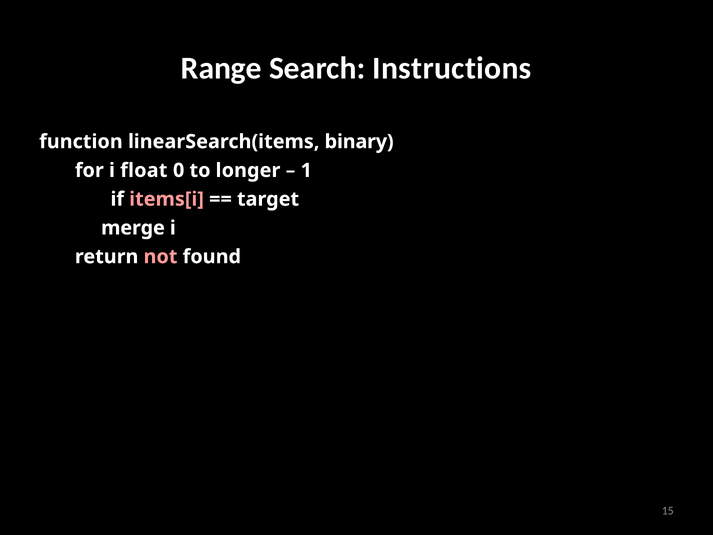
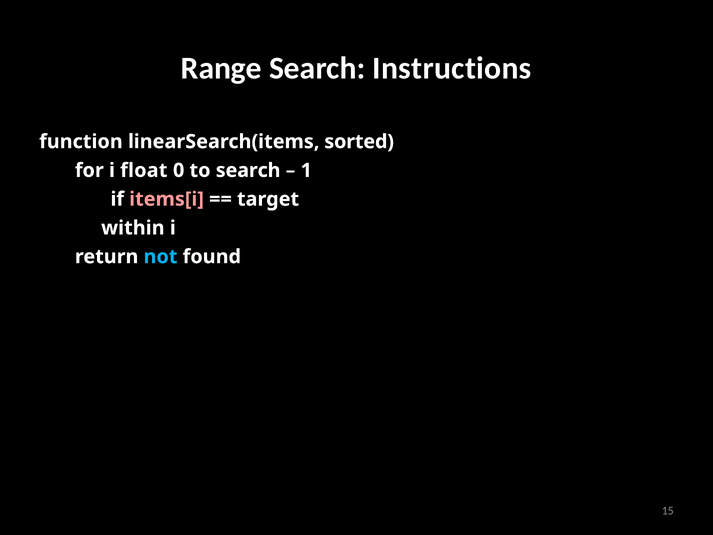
binary: binary -> sorted
to longer: longer -> search
merge: merge -> within
not colour: pink -> light blue
